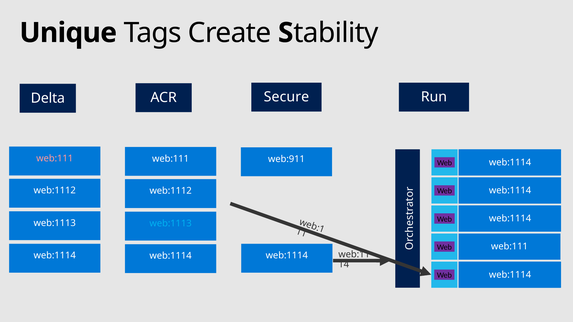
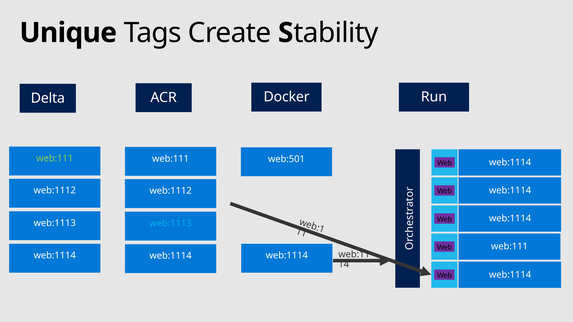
Secure: Secure -> Docker
web:111 at (55, 158) colour: pink -> light green
web:911: web:911 -> web:501
